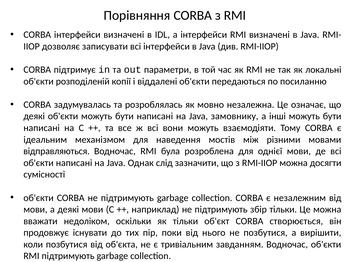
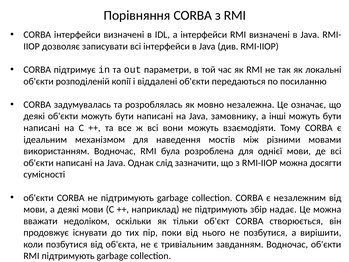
відправляються: відправляються -> використанням
збір тільки: тільки -> надає
